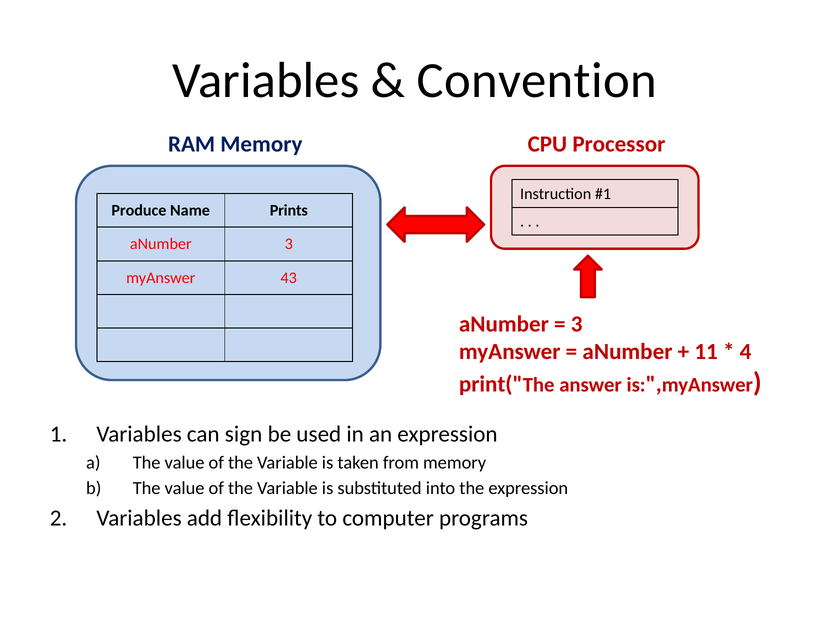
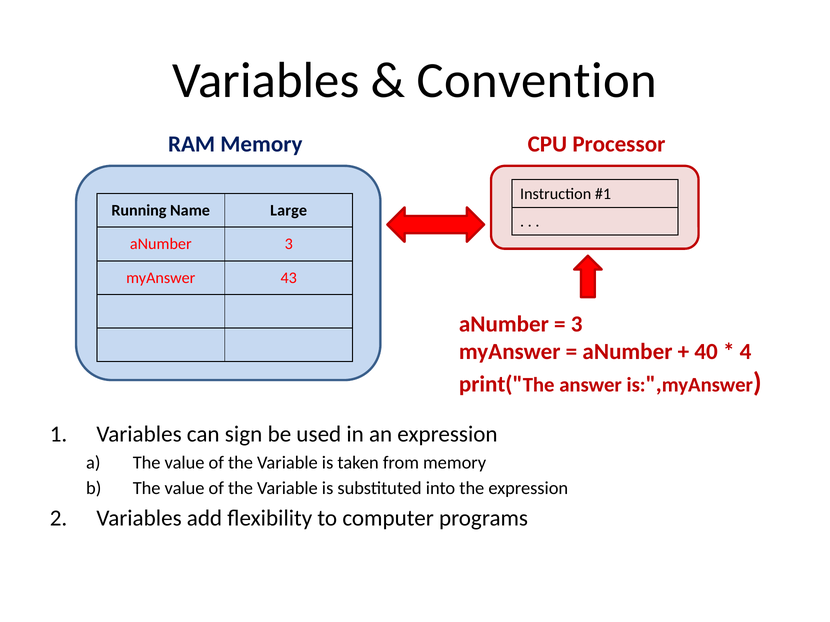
Produce: Produce -> Running
Prints: Prints -> Large
11: 11 -> 40
